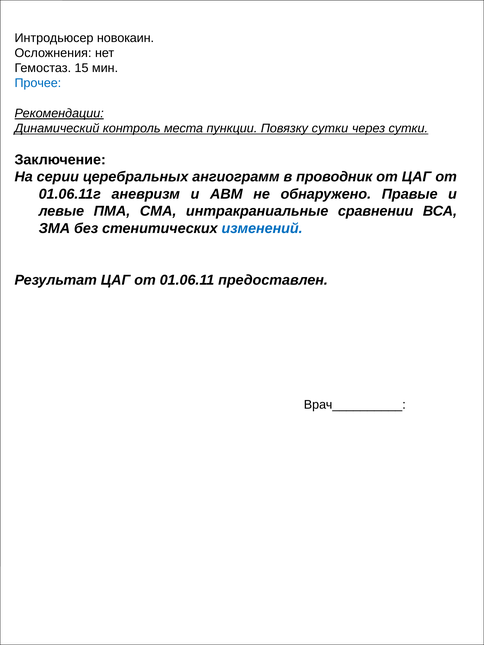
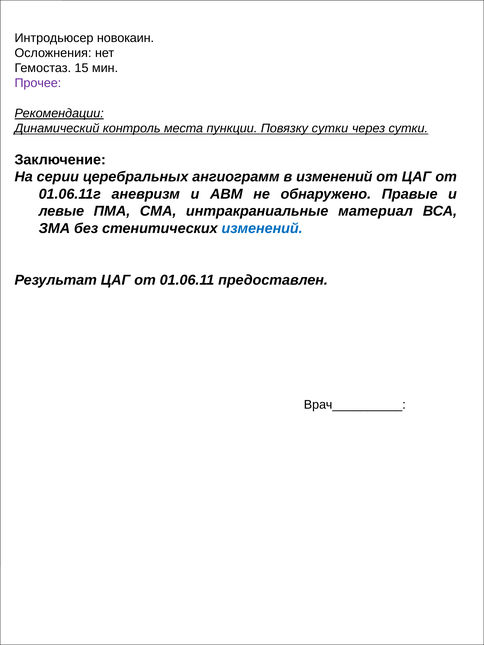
Прочее colour: blue -> purple
в проводник: проводник -> изменений
сравнении: сравнении -> материал
